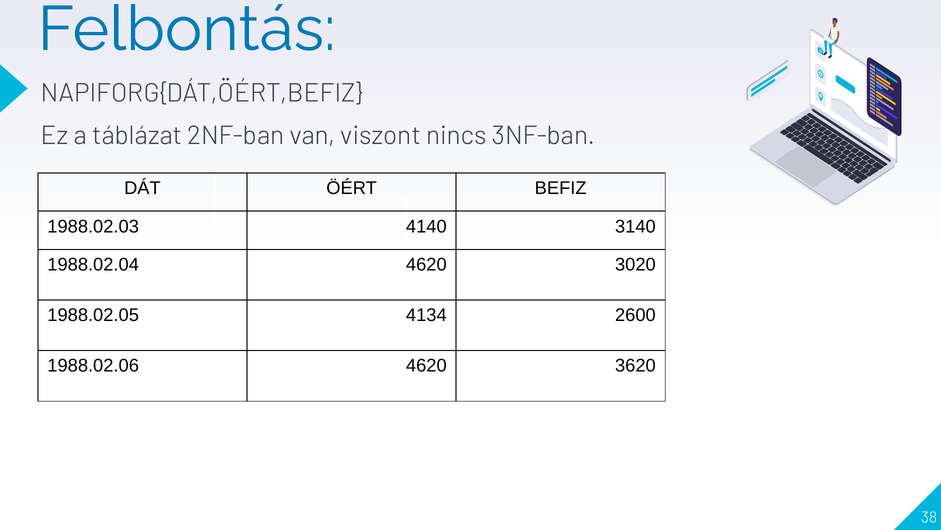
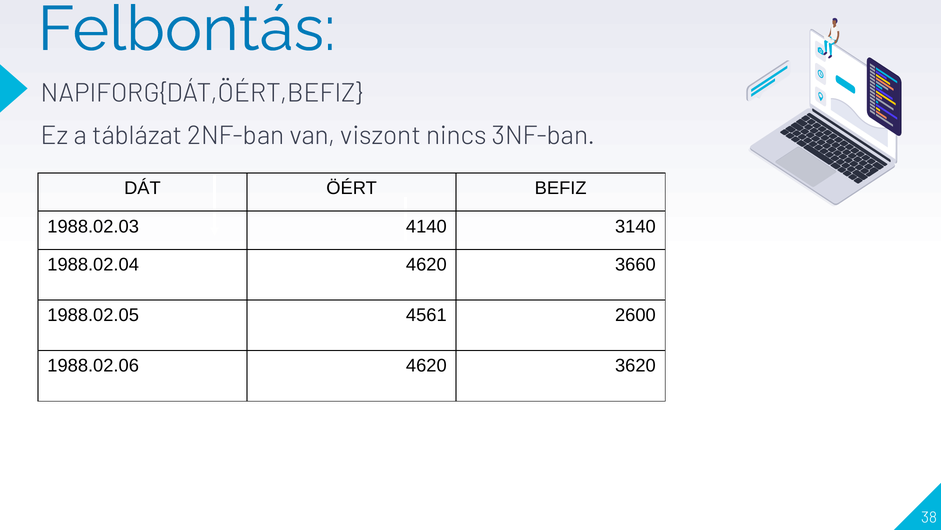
3020: 3020 -> 3660
4134: 4134 -> 4561
